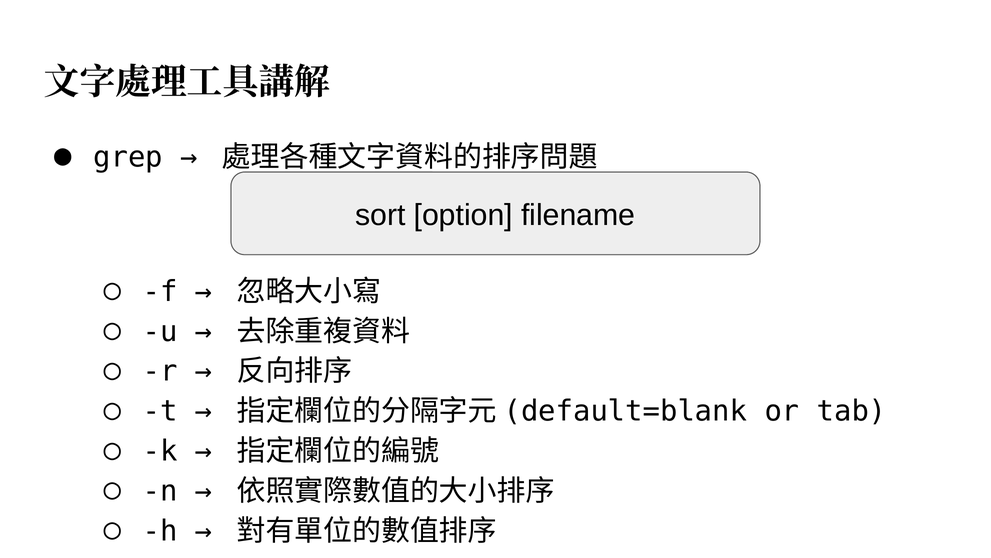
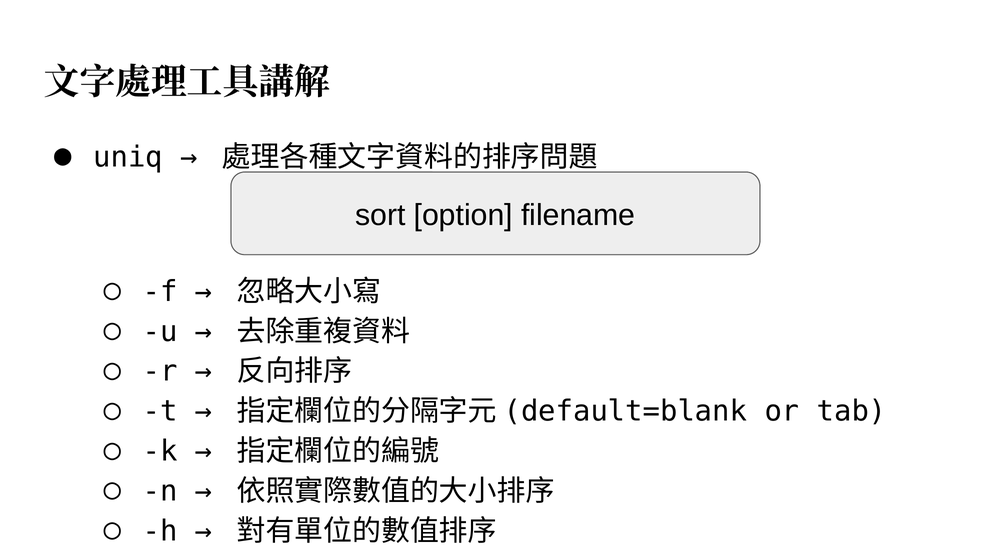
grep: grep -> uniq
